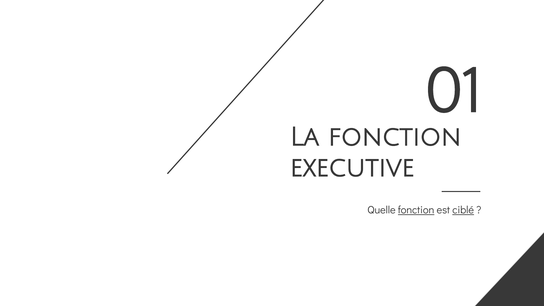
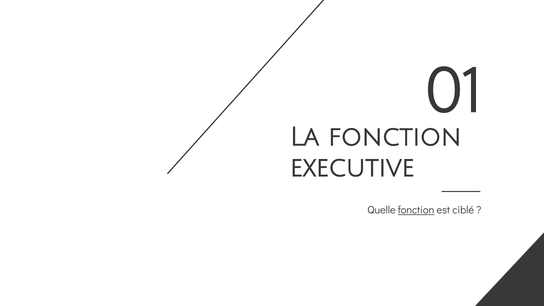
ciblé underline: present -> none
